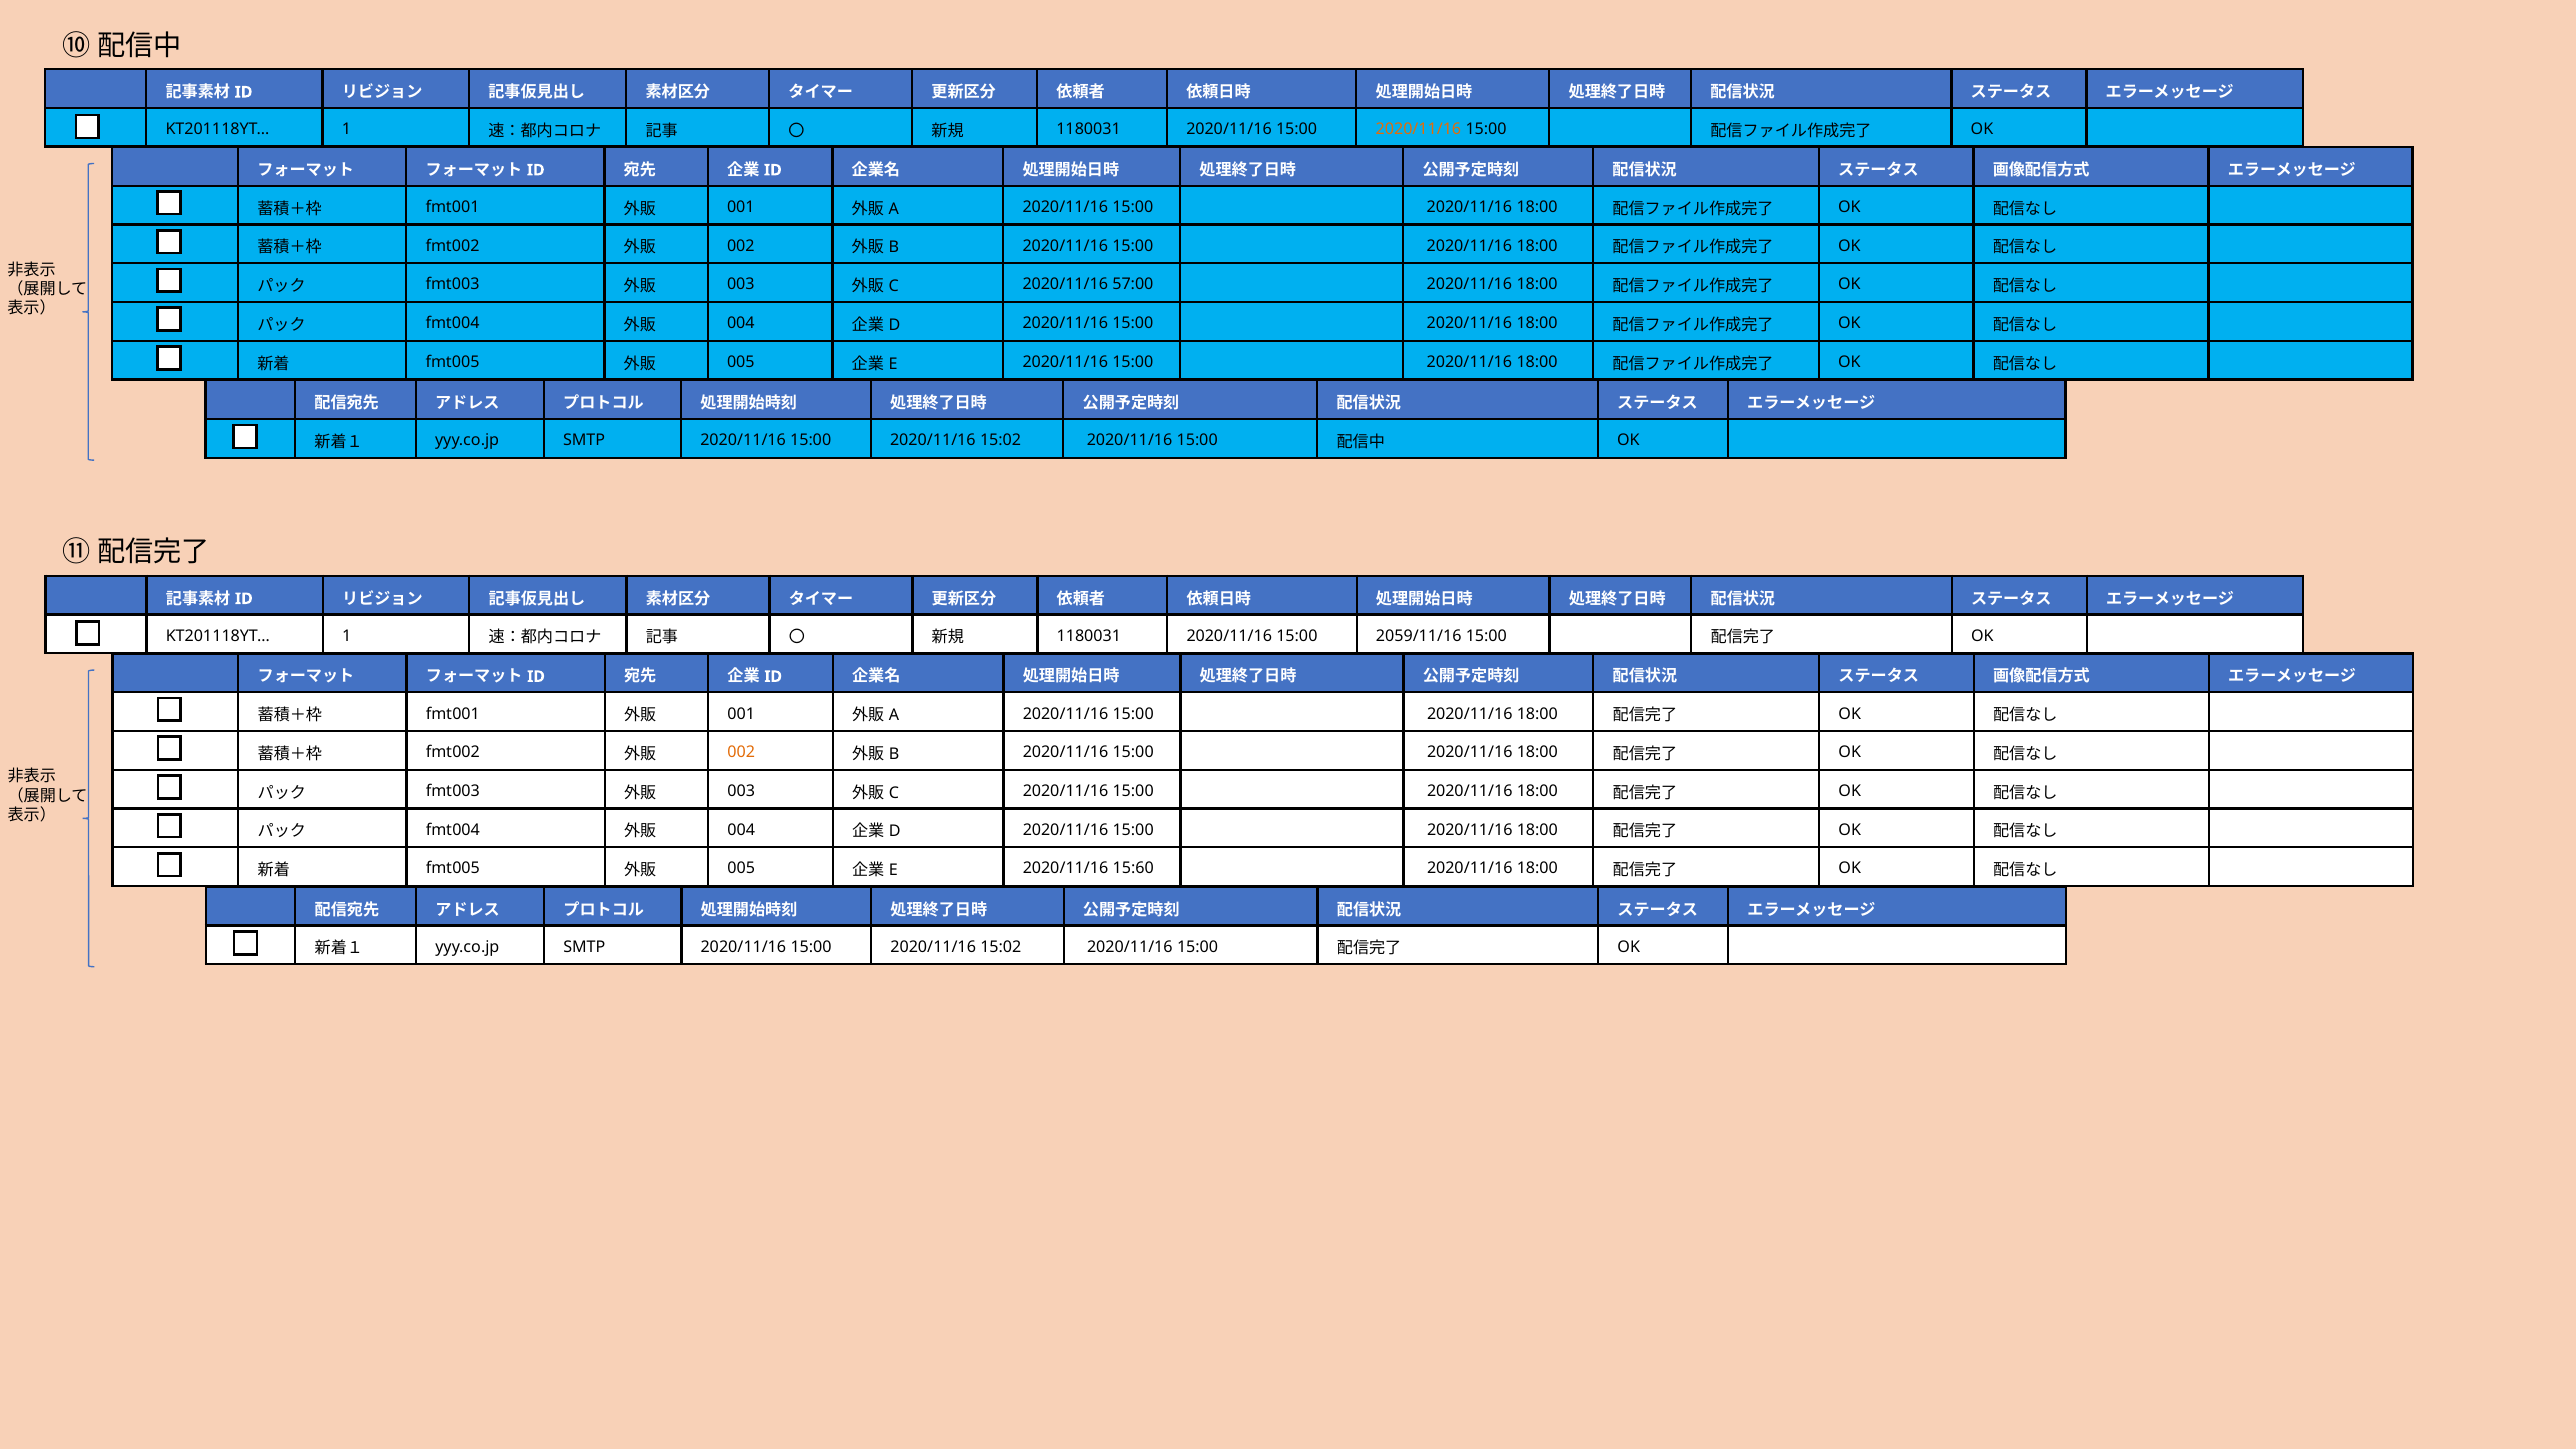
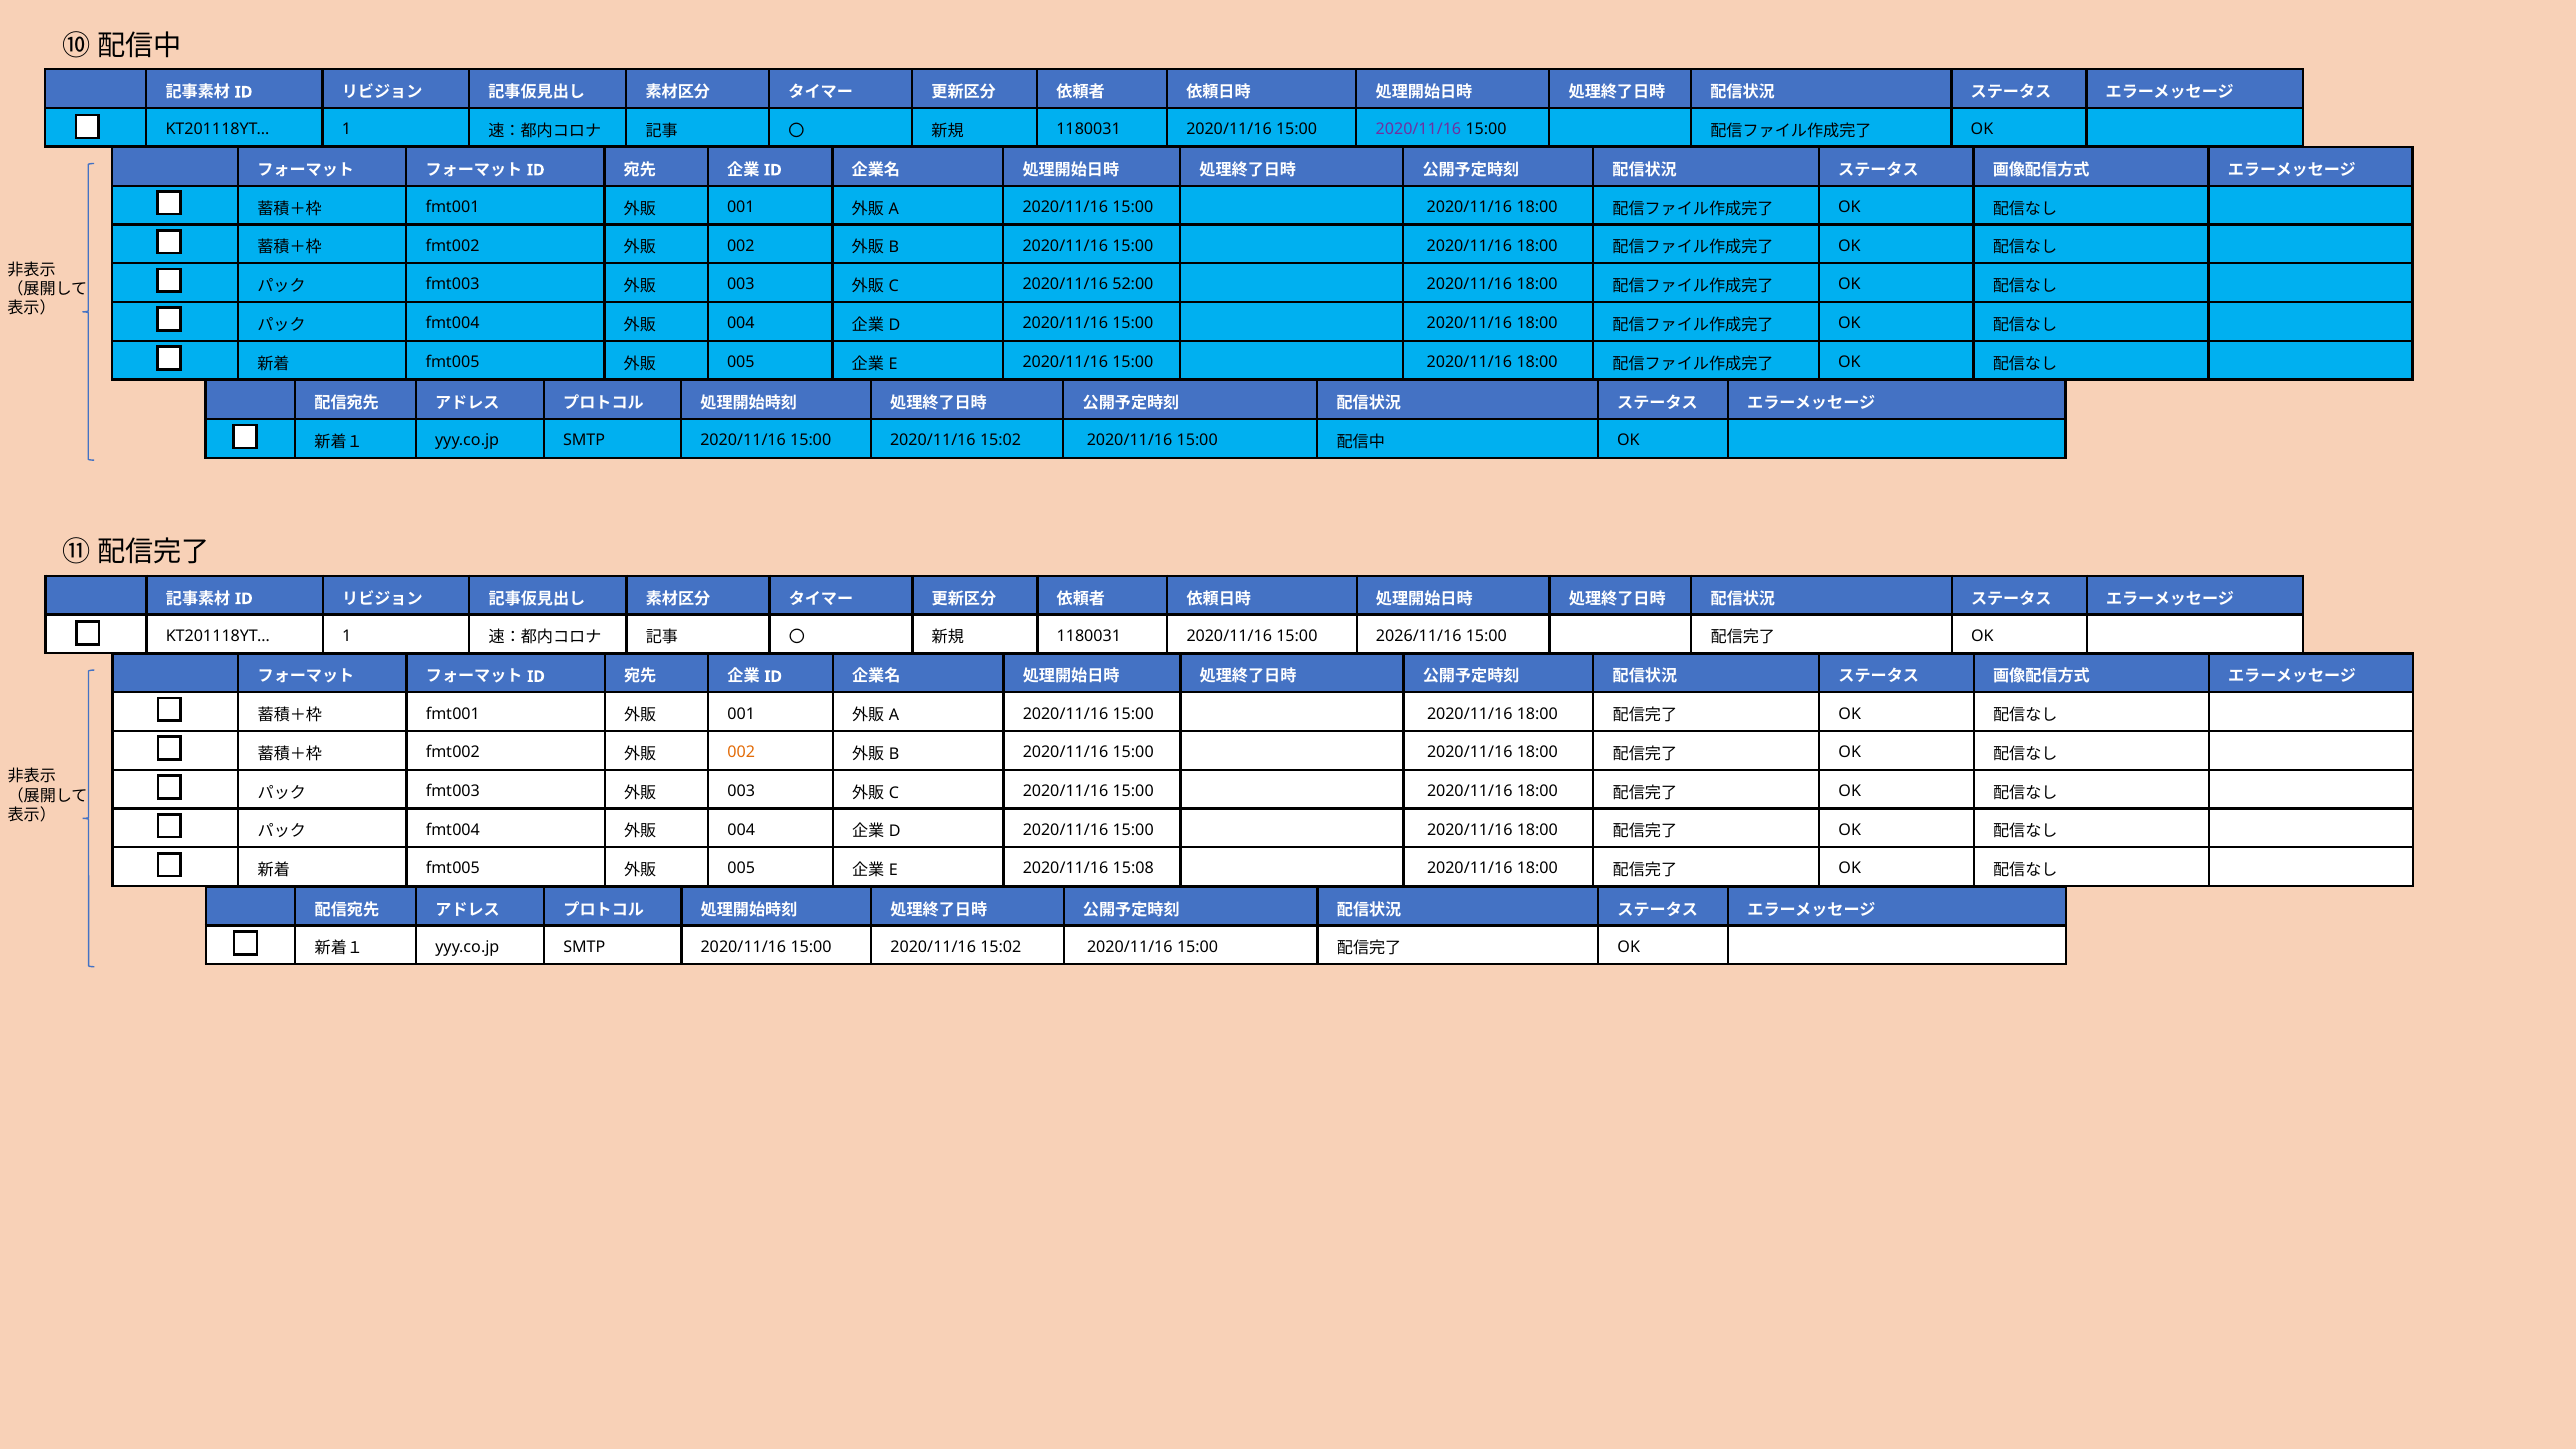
2020/11/16 at (1418, 129) colour: orange -> purple
57:00: 57:00 -> 52:00
2059/11/16: 2059/11/16 -> 2026/11/16
15:60: 15:60 -> 15:08
